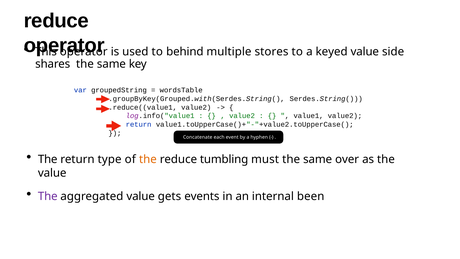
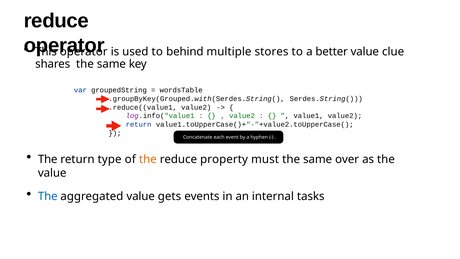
keyed: keyed -> better
side: side -> clue
tumbling: tumbling -> property
The at (48, 196) colour: purple -> blue
been: been -> tasks
